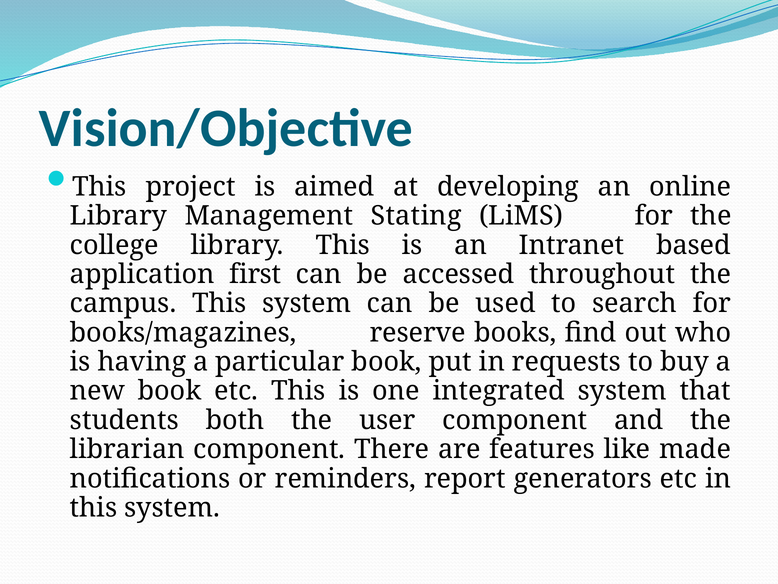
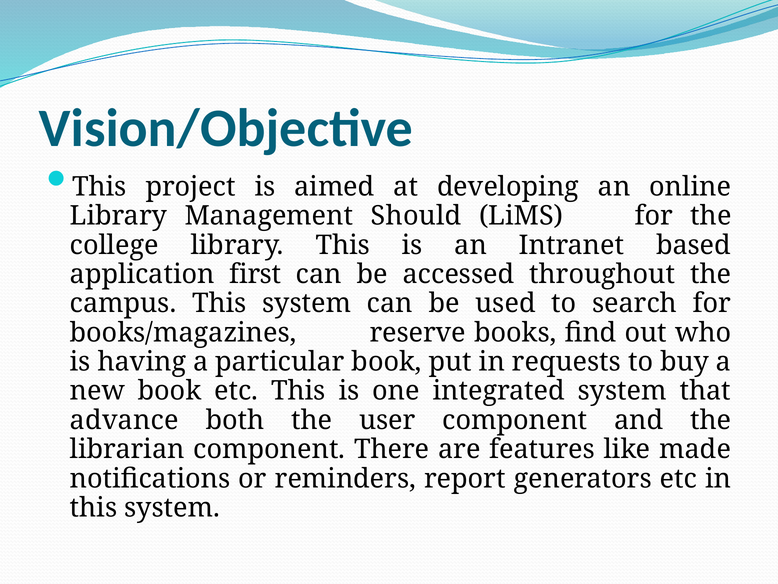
Stating: Stating -> Should
students: students -> advance
